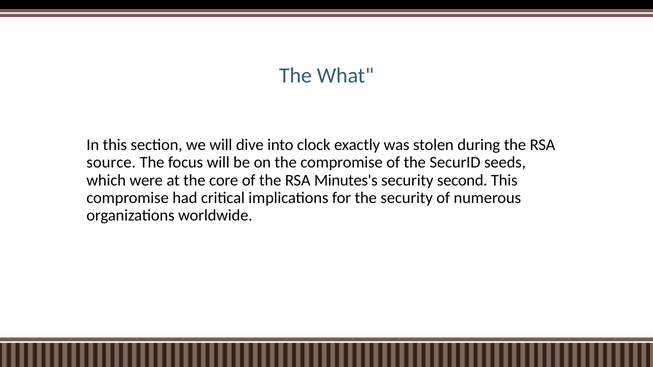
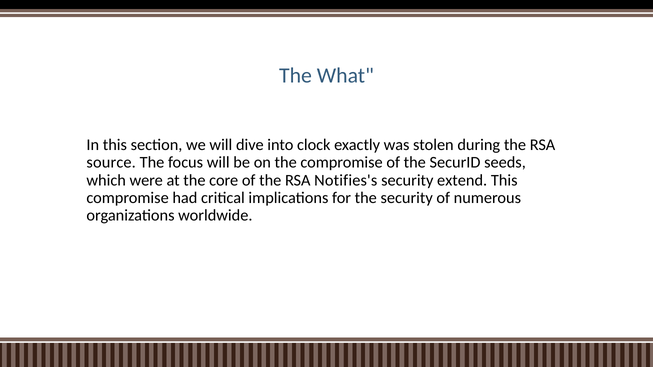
Minutes's: Minutes's -> Notifies's
second: second -> extend
